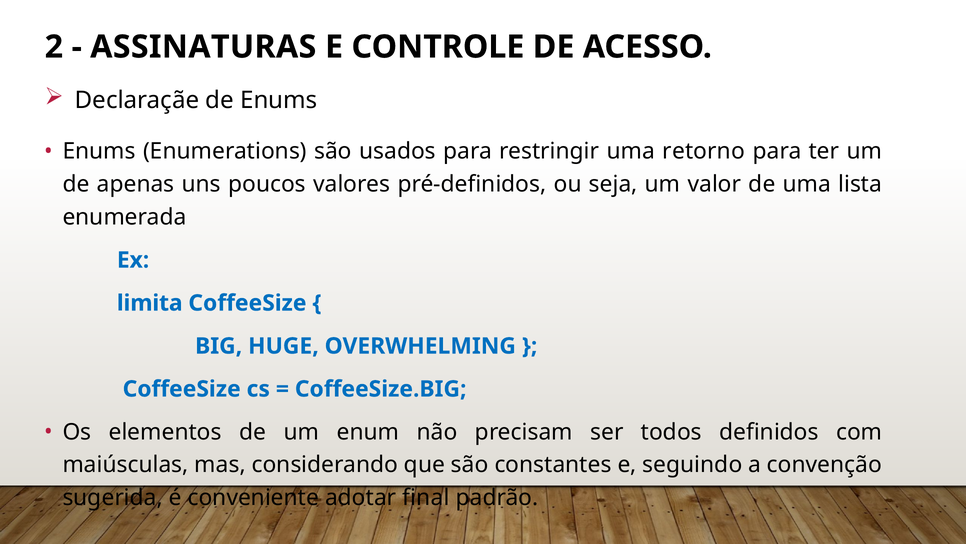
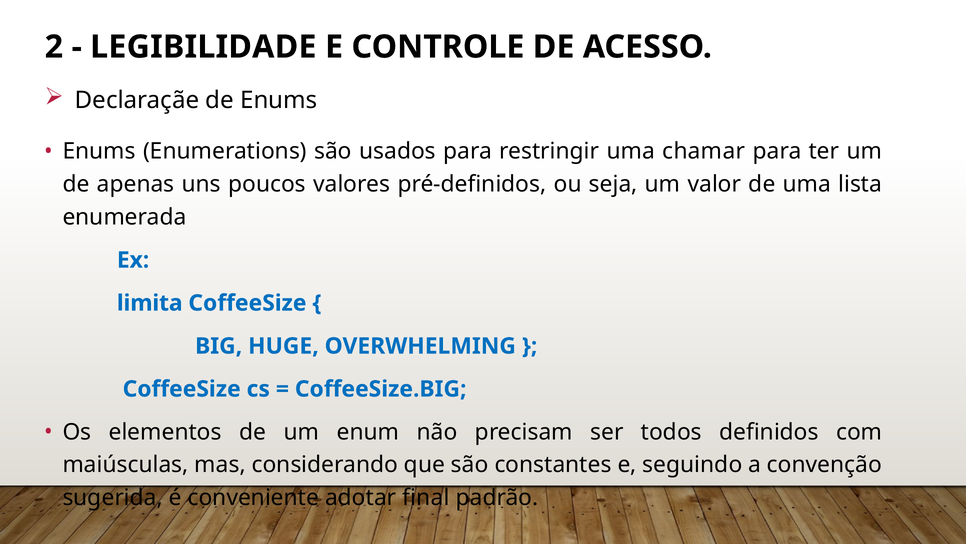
ASSINATURAS: ASSINATURAS -> LEGIBILIDADE
retorno: retorno -> chamar
